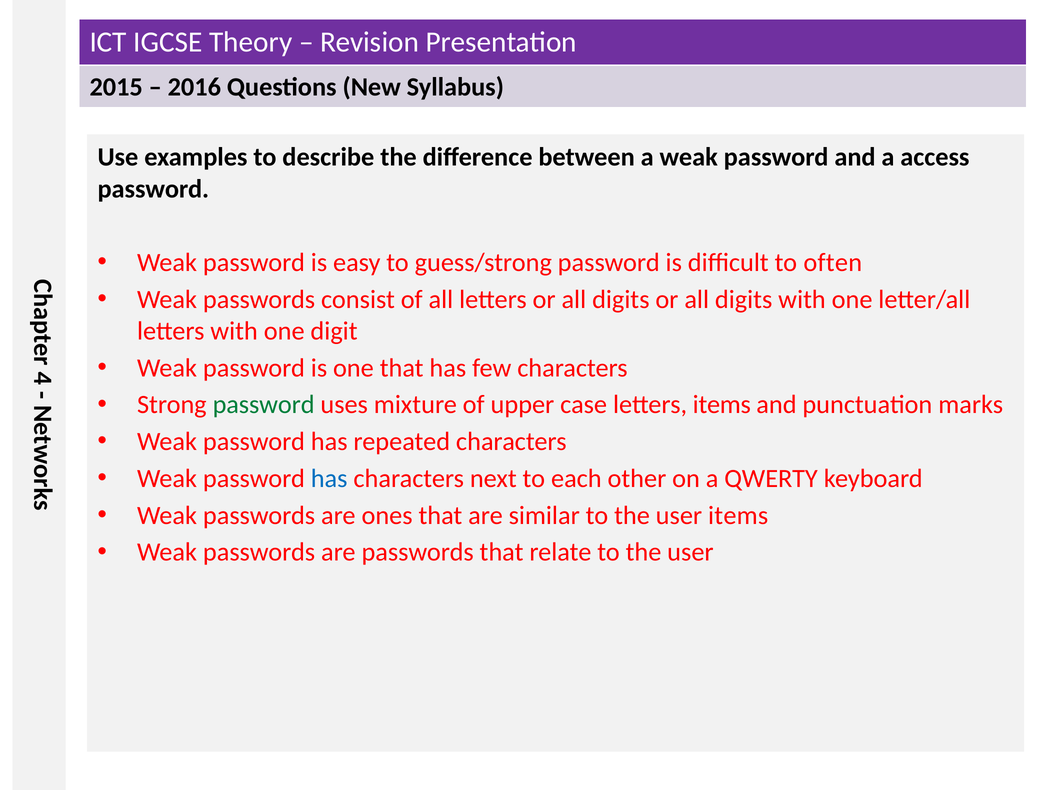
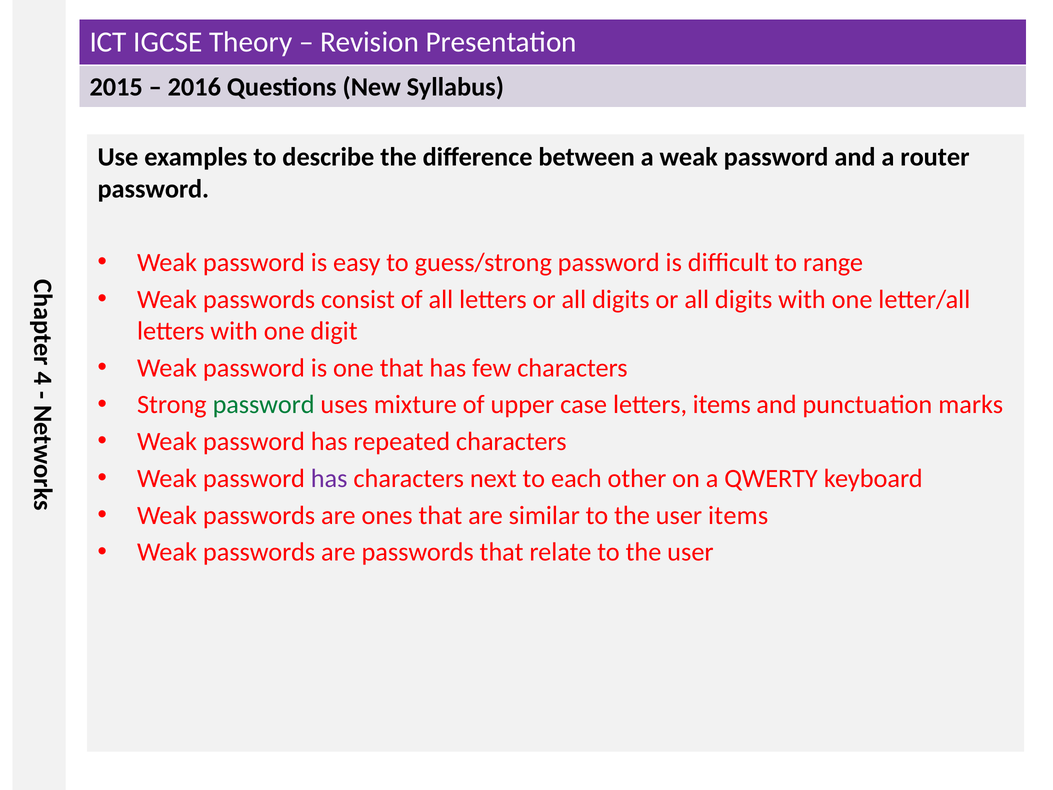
access: access -> router
often: often -> range
has at (329, 478) colour: blue -> purple
